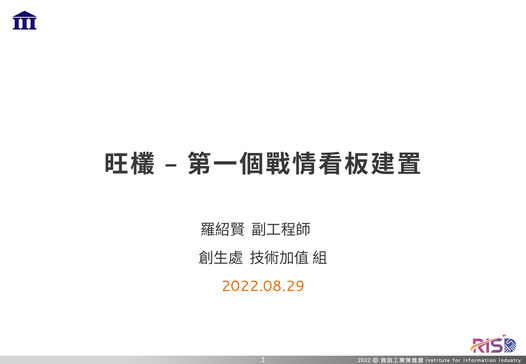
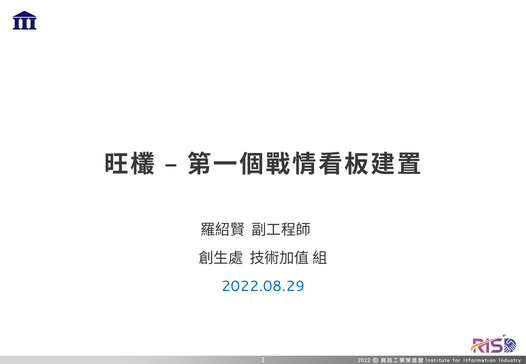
2022.08.29 colour: orange -> blue
